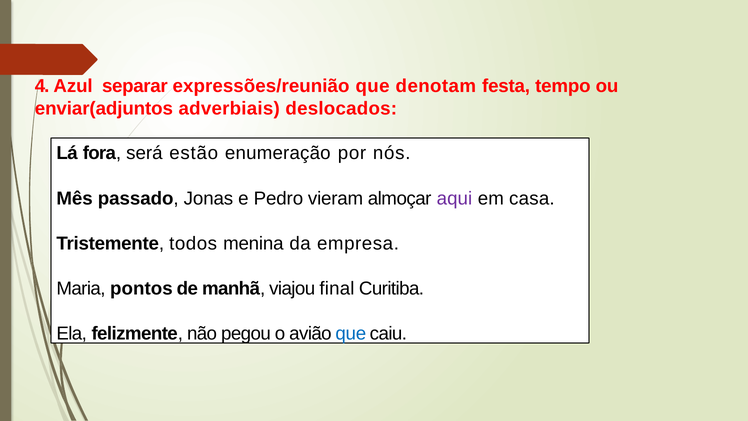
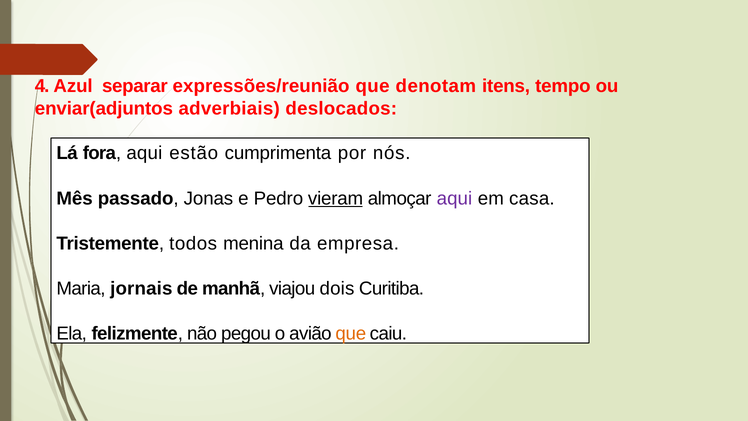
festa: festa -> itens
fora será: será -> aqui
enumeração: enumeração -> cumprimenta
vieram underline: none -> present
pontos: pontos -> jornais
final: final -> dois
que at (351, 333) colour: blue -> orange
